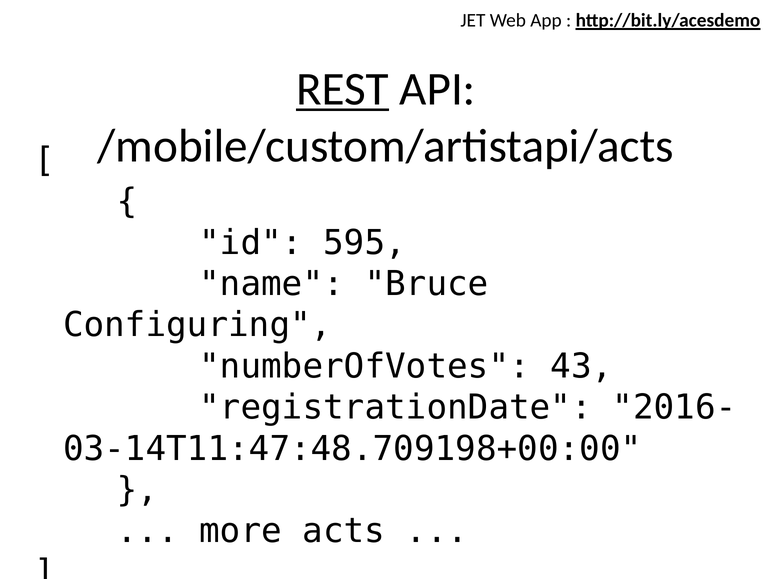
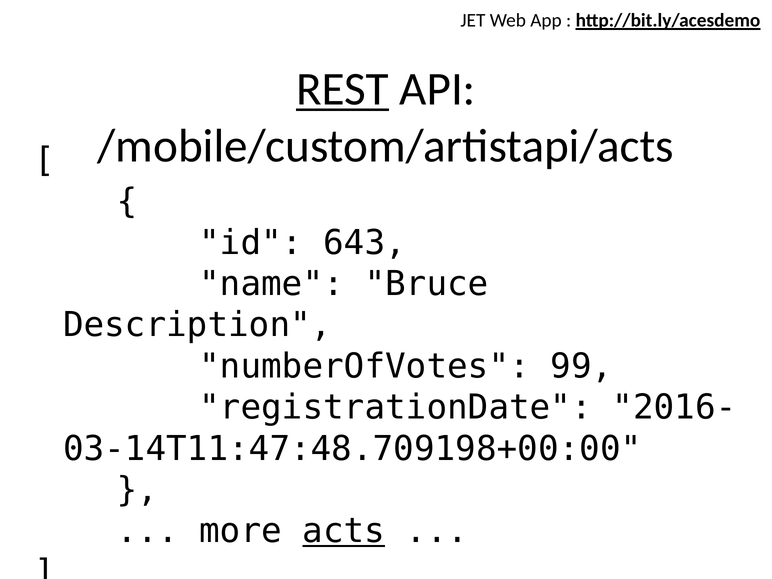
595: 595 -> 643
Configuring: Configuring -> Description
43: 43 -> 99
acts underline: none -> present
